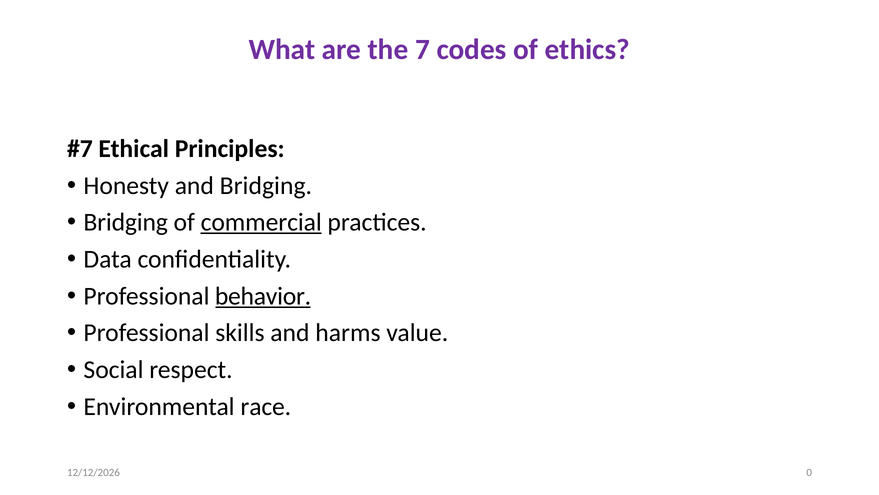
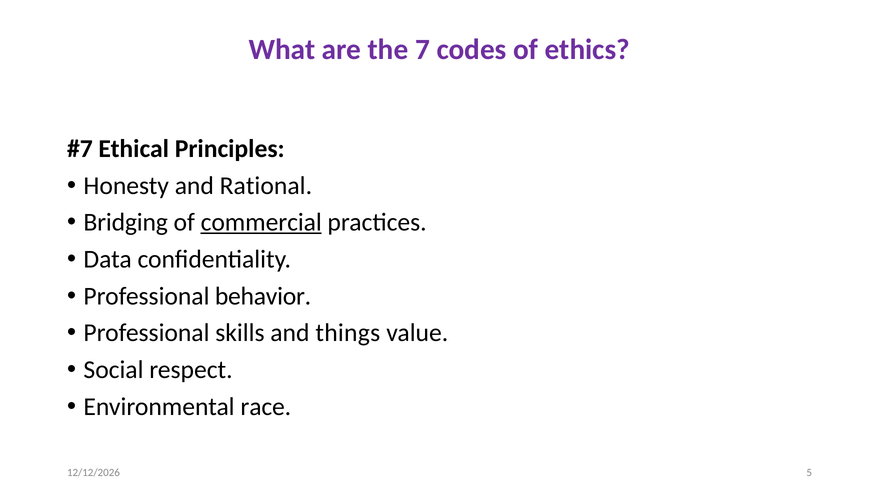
and Bridging: Bridging -> Rational
behavior underline: present -> none
harms: harms -> things
0: 0 -> 5
